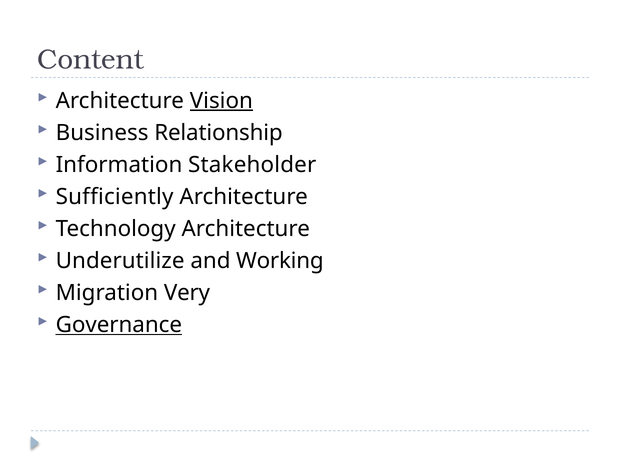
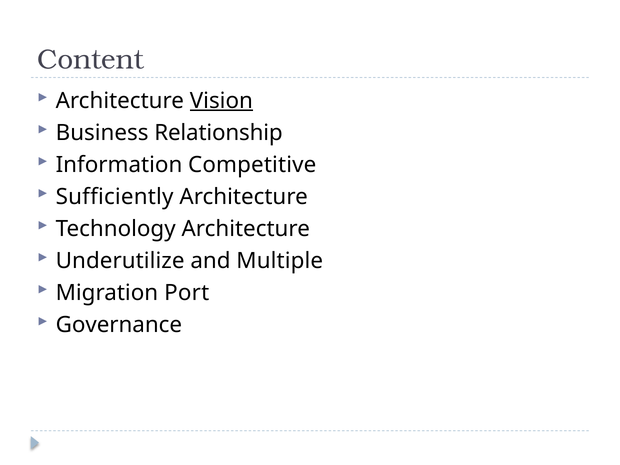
Stakeholder: Stakeholder -> Competitive
Working: Working -> Multiple
Very: Very -> Port
Governance underline: present -> none
